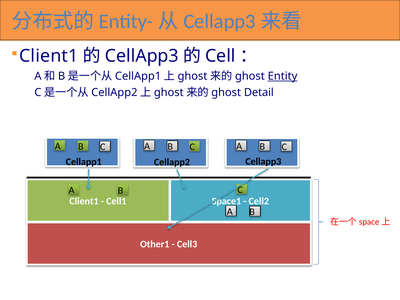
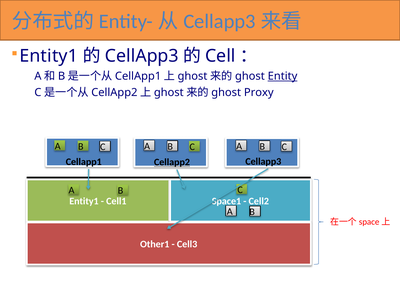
Client1 at (49, 56): Client1 -> Entity1
Detail: Detail -> Proxy
Cellapp2 at (172, 162) underline: none -> present
Client1 at (84, 201): Client1 -> Entity1
